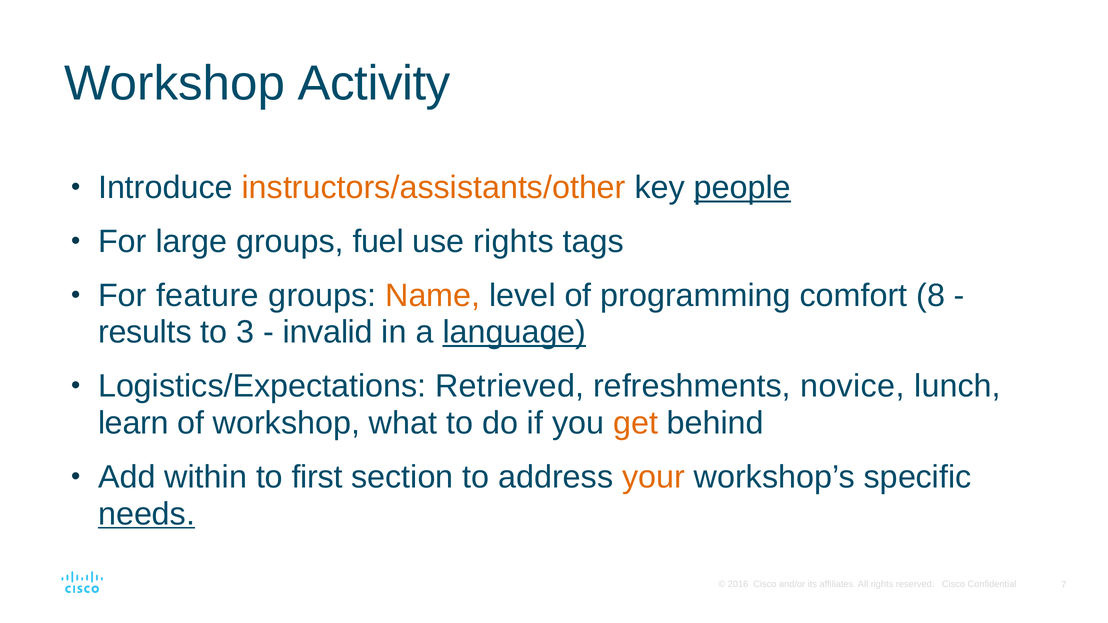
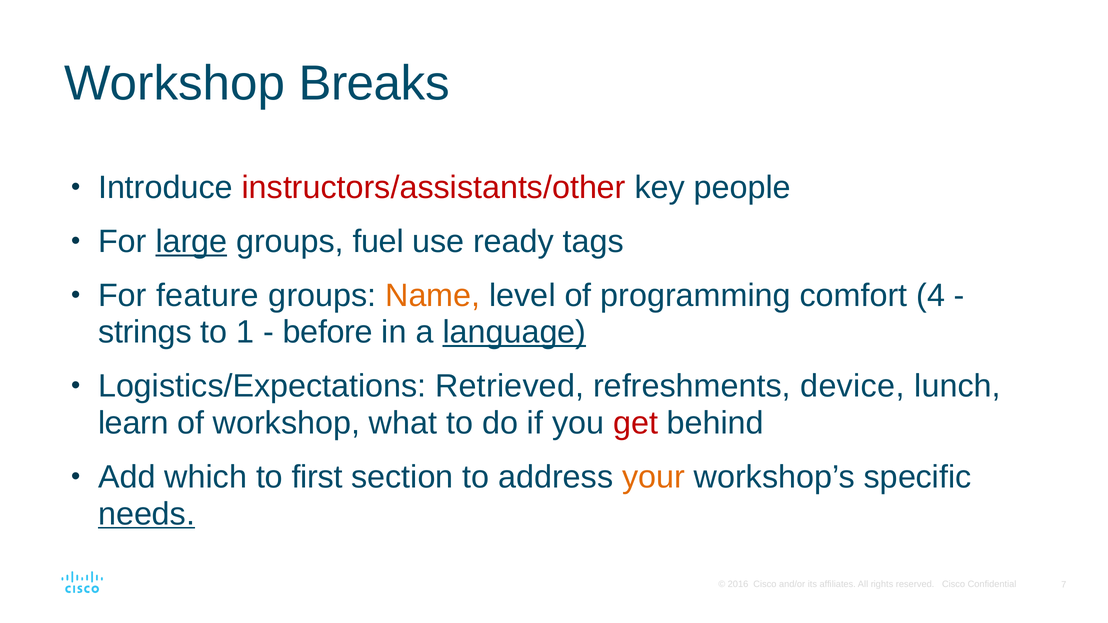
Activity: Activity -> Breaks
instructors/assistants/other colour: orange -> red
people underline: present -> none
large underline: none -> present
use rights: rights -> ready
8: 8 -> 4
results: results -> strings
3: 3 -> 1
invalid: invalid -> before
novice: novice -> device
get colour: orange -> red
within: within -> which
